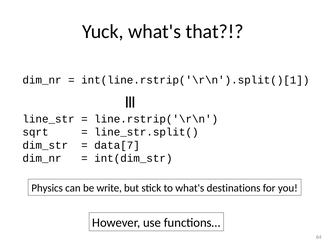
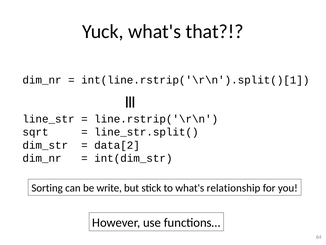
data[7: data[7 -> data[2
Physics: Physics -> Sorting
destinations: destinations -> relationship
